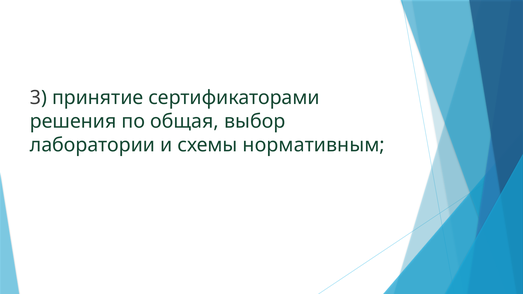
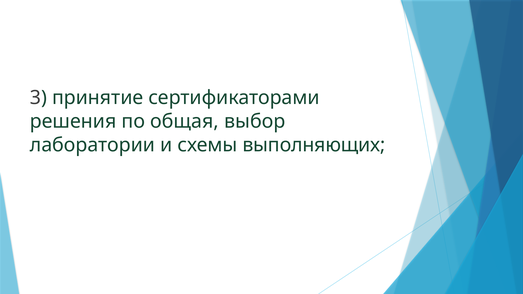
нормативным: нормативным -> выполняющих
